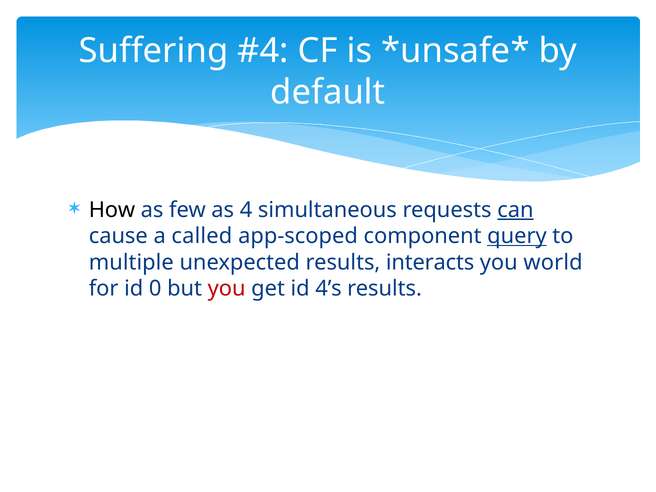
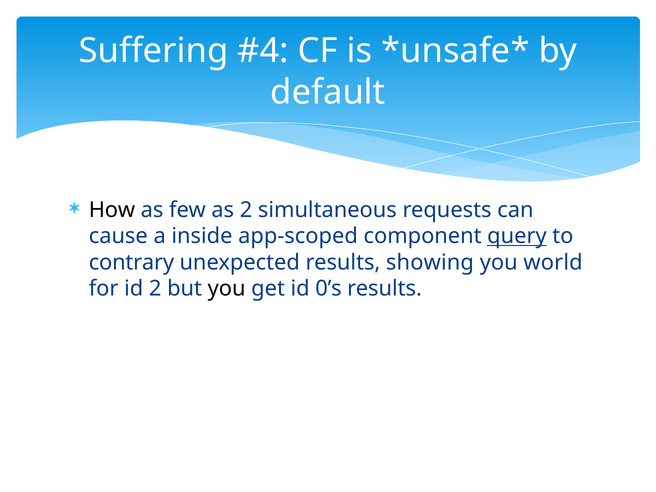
as 4: 4 -> 2
can underline: present -> none
called: called -> inside
multiple: multiple -> contrary
interacts: interacts -> showing
id 0: 0 -> 2
you at (227, 289) colour: red -> black
4’s: 4’s -> 0’s
